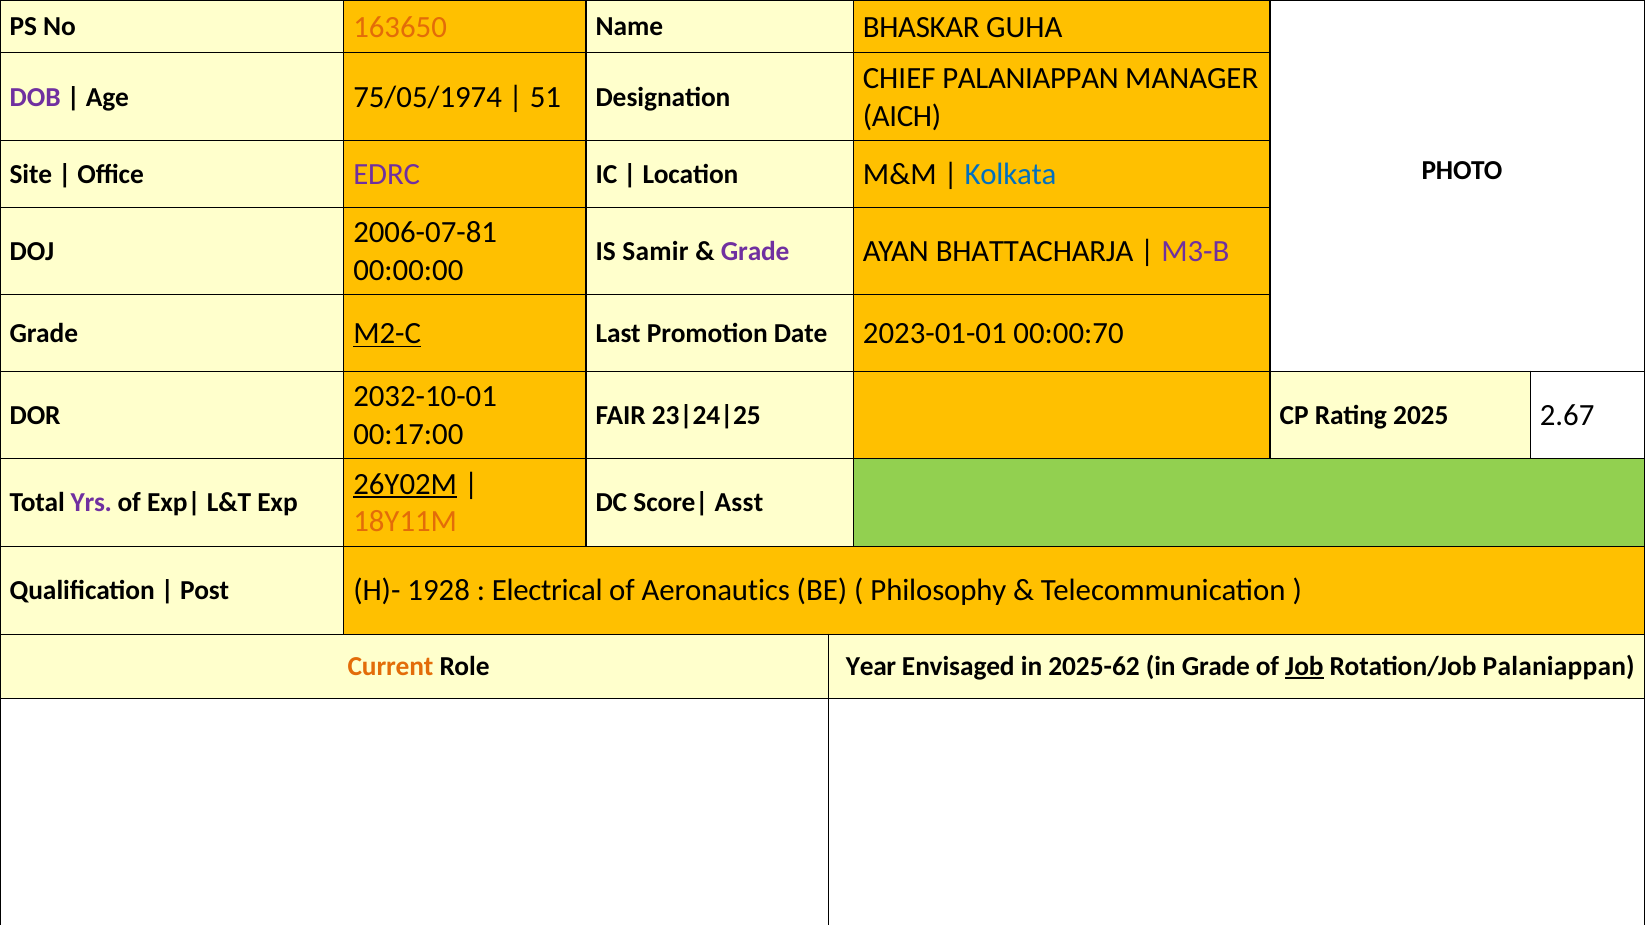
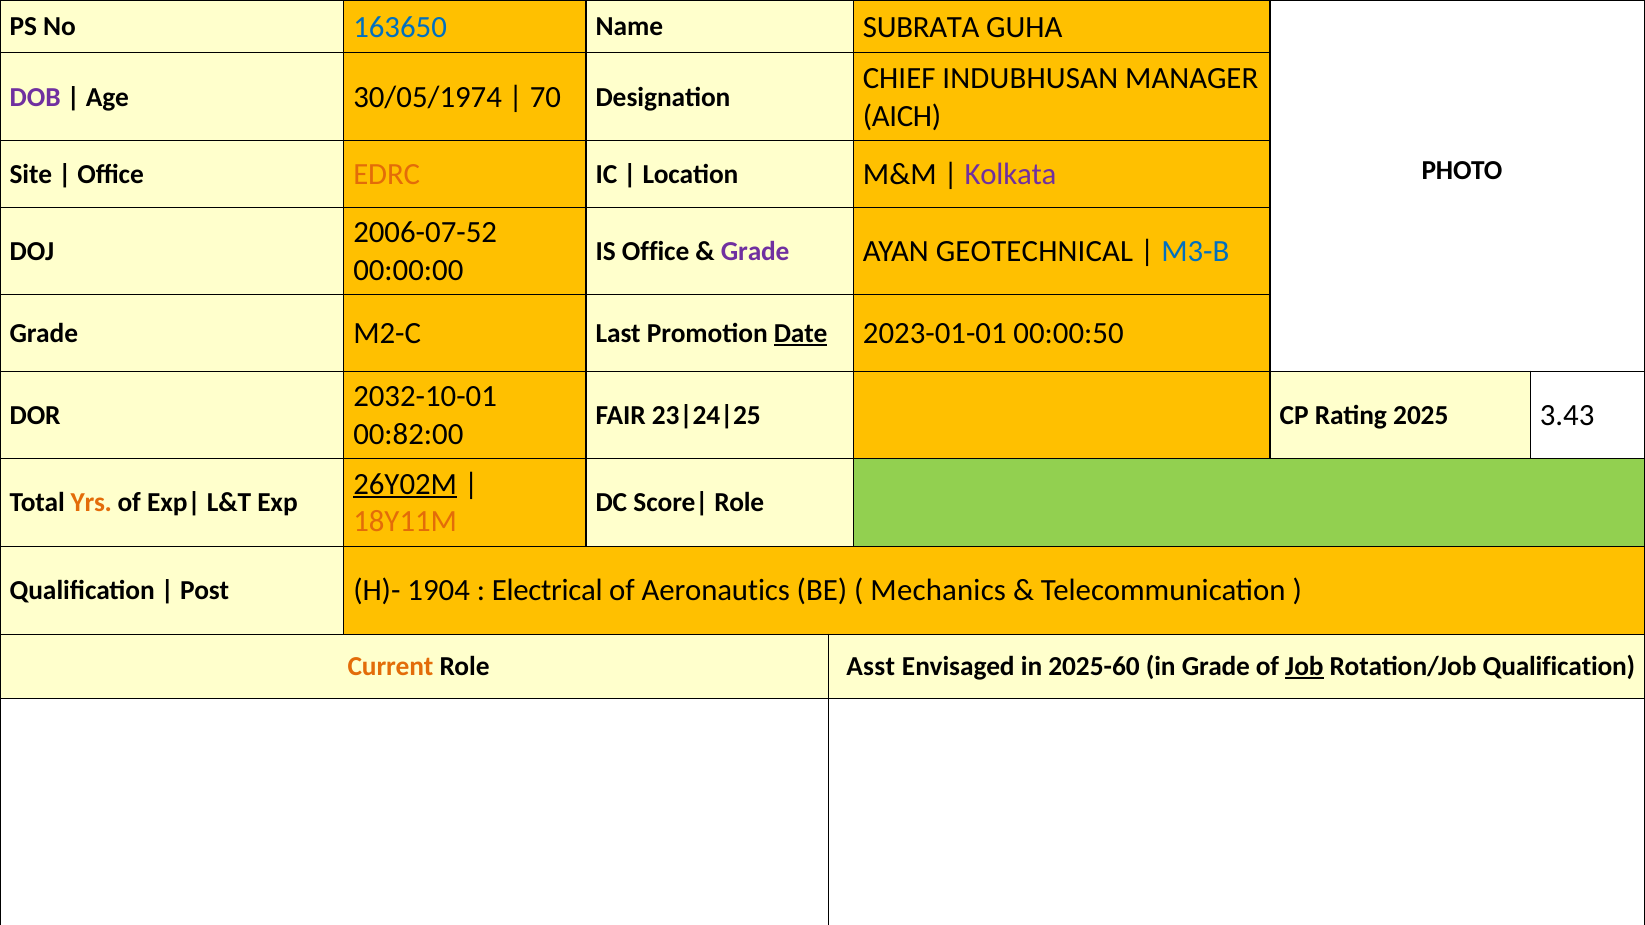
163650 colour: orange -> blue
BHASKAR: BHASKAR -> SUBRATA
CHIEF PALANIAPPAN: PALANIAPPAN -> INDUBHUSAN
75/05/1974: 75/05/1974 -> 30/05/1974
51: 51 -> 70
EDRC colour: purple -> orange
Kolkata colour: blue -> purple
2006-07-81: 2006-07-81 -> 2006-07-52
IS Samir: Samir -> Office
BHATTACHARJA: BHATTACHARJA -> GEOTECHNICAL
M3-B colour: purple -> blue
M2-C underline: present -> none
Date underline: none -> present
00:00:70: 00:00:70 -> 00:00:50
2.67: 2.67 -> 3.43
00:17:00: 00:17:00 -> 00:82:00
Yrs colour: purple -> orange
Asst at (739, 503): Asst -> Role
1928: 1928 -> 1904
Philosophy: Philosophy -> Mechanics
Year: Year -> Asst
2025-62: 2025-62 -> 2025-60
Rotation/Job Palaniappan: Palaniappan -> Qualification
